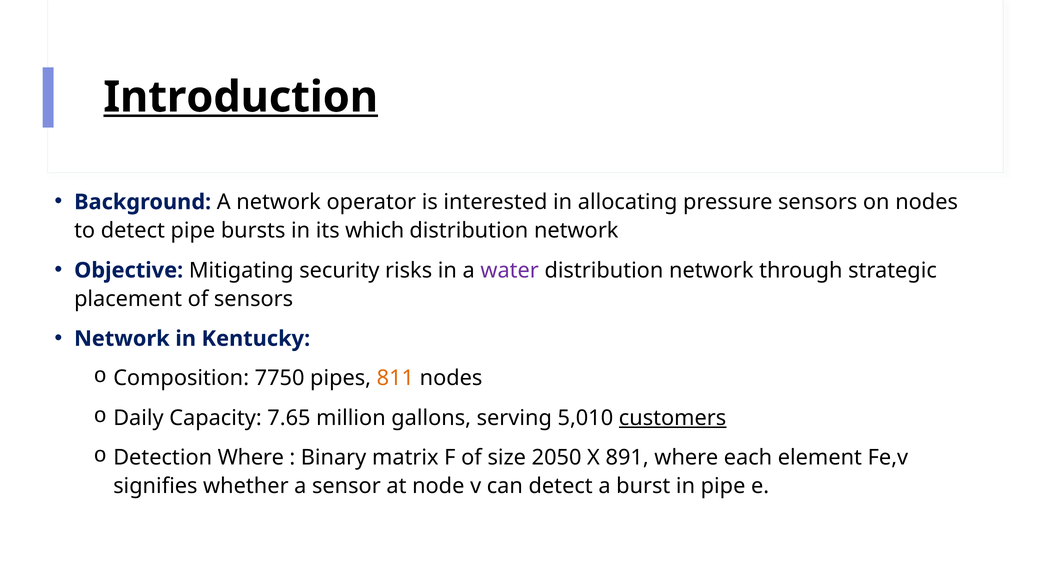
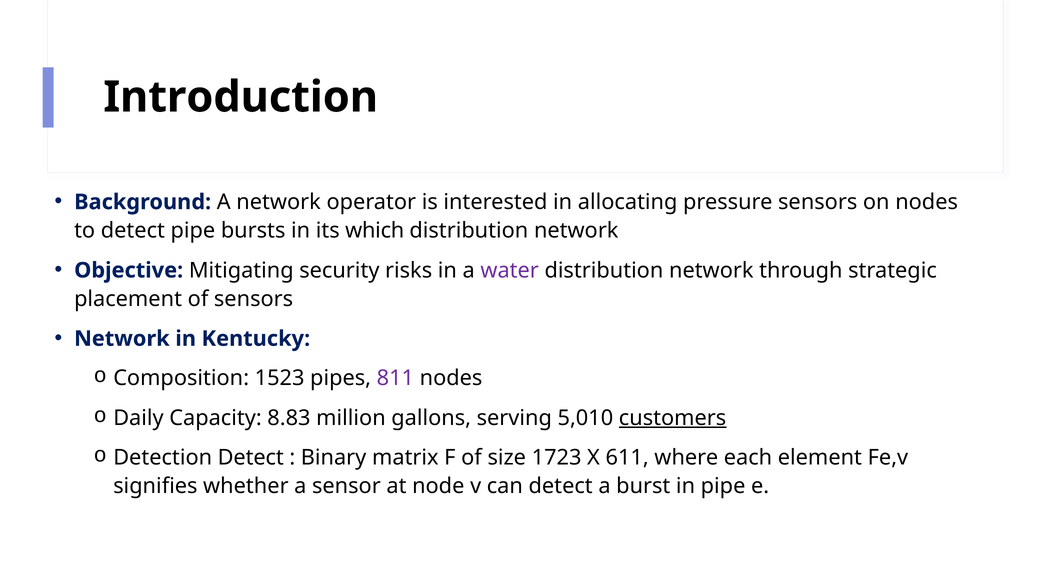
Introduction underline: present -> none
7750: 7750 -> 1523
811 colour: orange -> purple
7.65: 7.65 -> 8.83
Detection Where: Where -> Detect
2050: 2050 -> 1723
891: 891 -> 611
